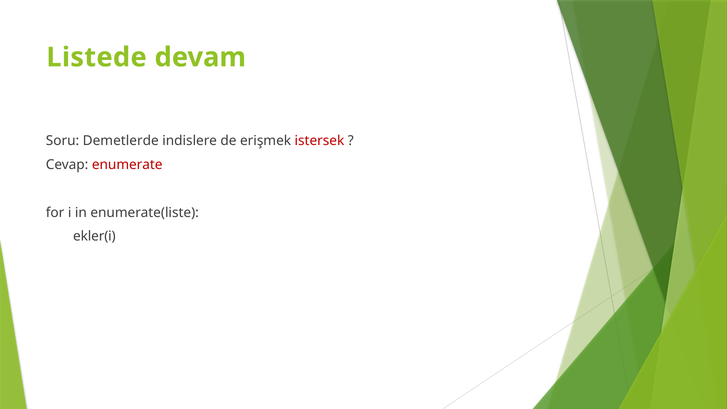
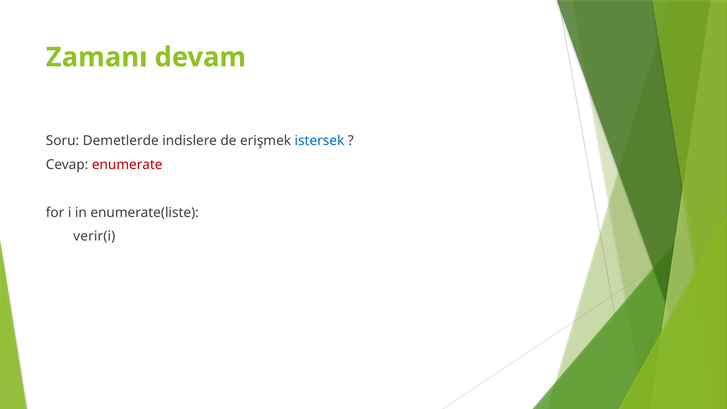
Listede: Listede -> Zamanı
istersek colour: red -> blue
ekler(i: ekler(i -> verir(i
